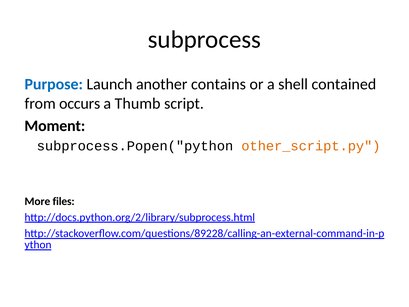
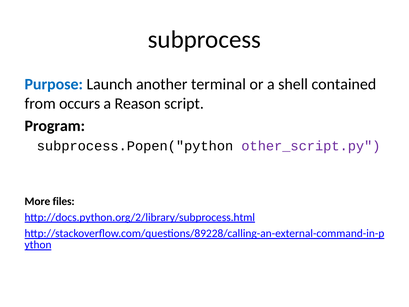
contains: contains -> terminal
Thumb: Thumb -> Reason
Moment: Moment -> Program
other_script.py colour: orange -> purple
